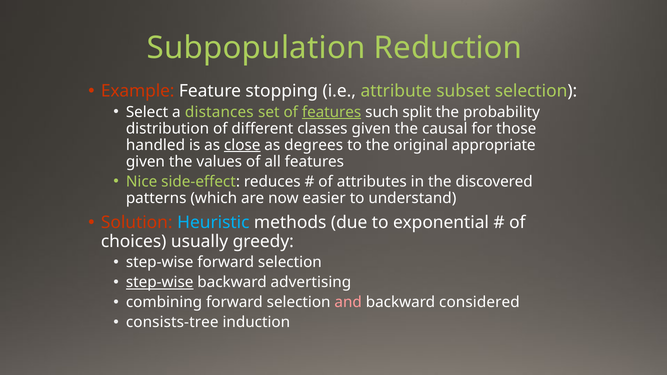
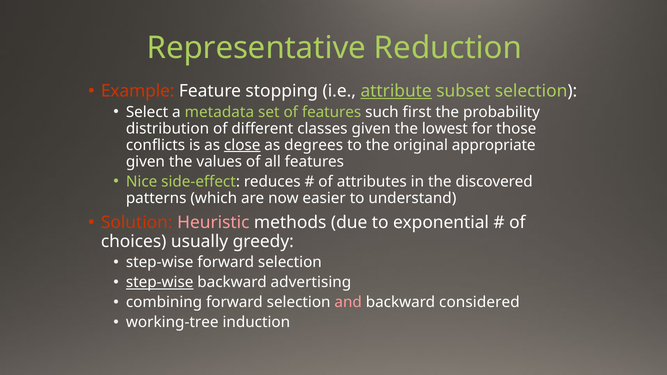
Subpopulation: Subpopulation -> Representative
attribute underline: none -> present
distances: distances -> metadata
features at (332, 112) underline: present -> none
split: split -> first
causal: causal -> lowest
handled: handled -> conflicts
Heuristic colour: light blue -> pink
consists-tree: consists-tree -> working-tree
